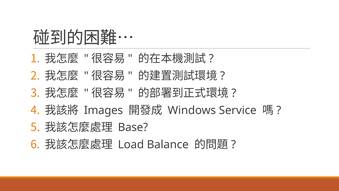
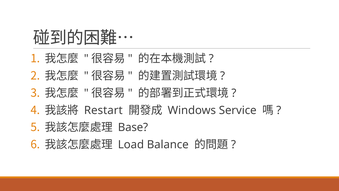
Images: Images -> Restart
